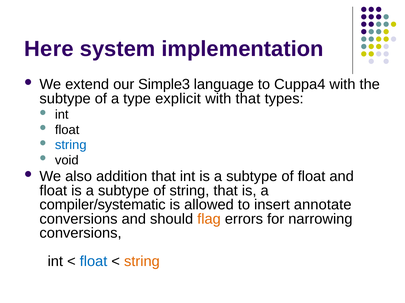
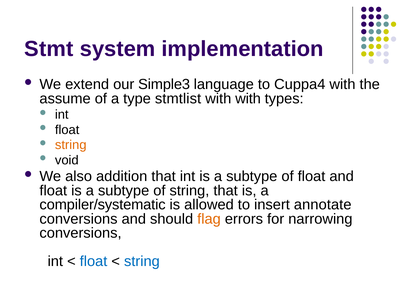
Here: Here -> Stmt
subtype at (65, 99): subtype -> assume
explicit: explicit -> stmtlist
with that: that -> with
string at (71, 145) colour: blue -> orange
string at (142, 262) colour: orange -> blue
